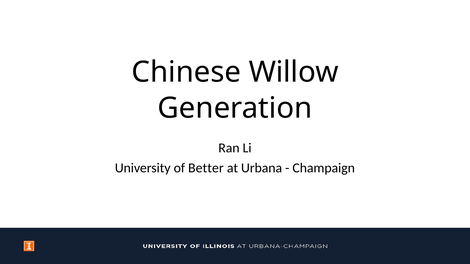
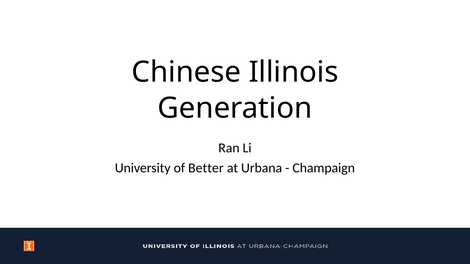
Willow: Willow -> Illinois
